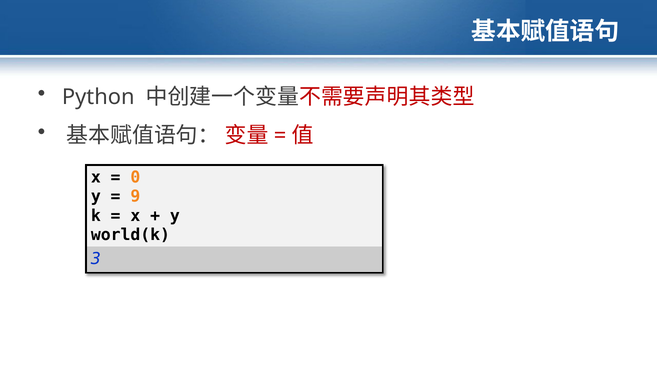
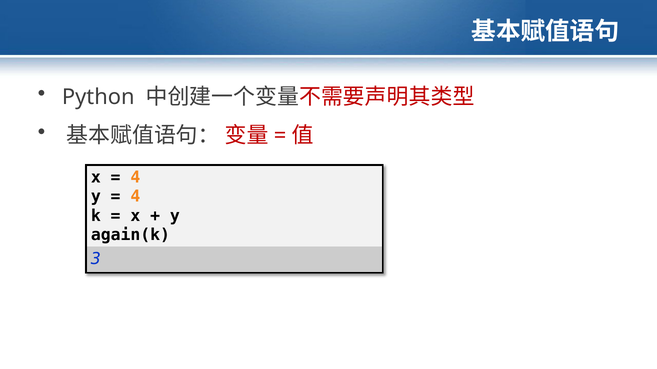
0 at (135, 178): 0 -> 4
9 at (135, 197): 9 -> 4
world(k: world(k -> again(k
